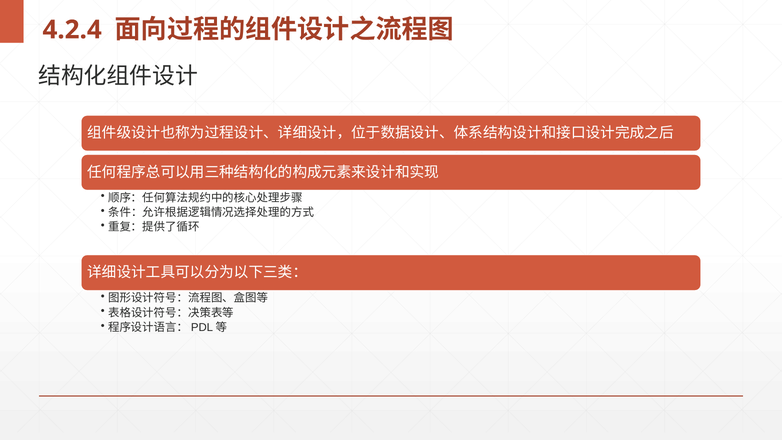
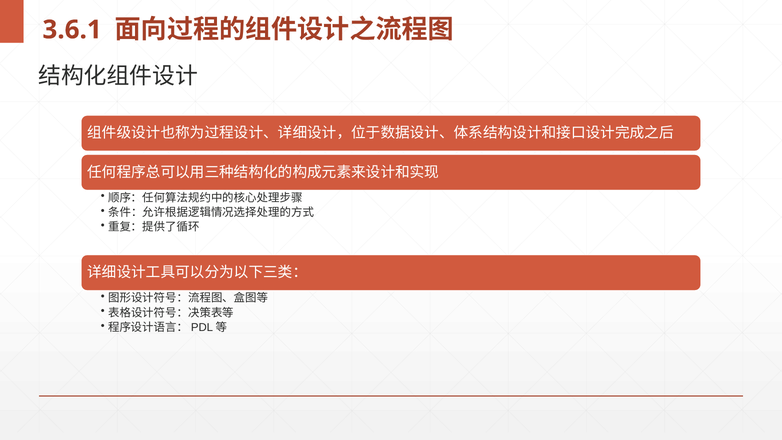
4.2.4: 4.2.4 -> 3.6.1
